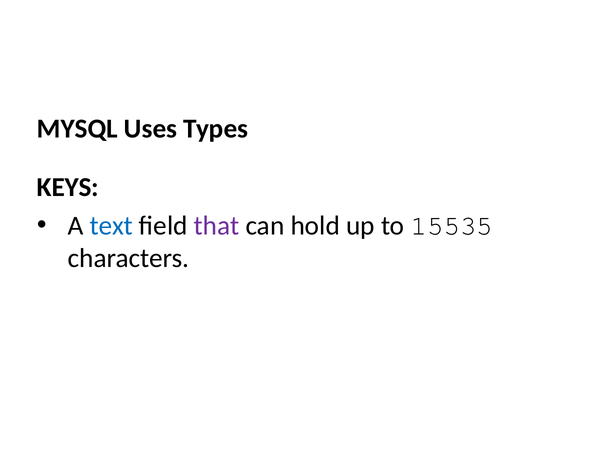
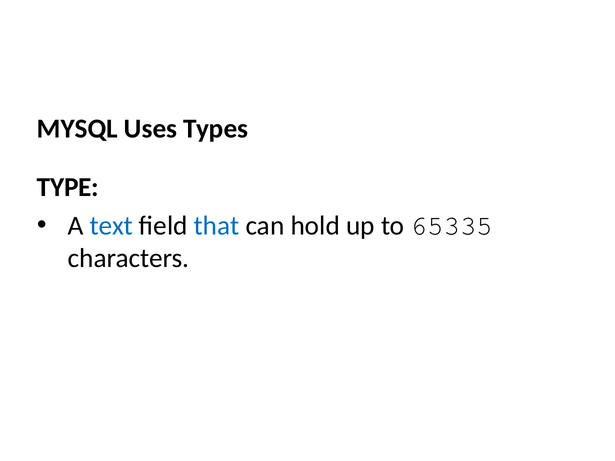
KEYS: KEYS -> TYPE
that colour: purple -> blue
15535: 15535 -> 65335
